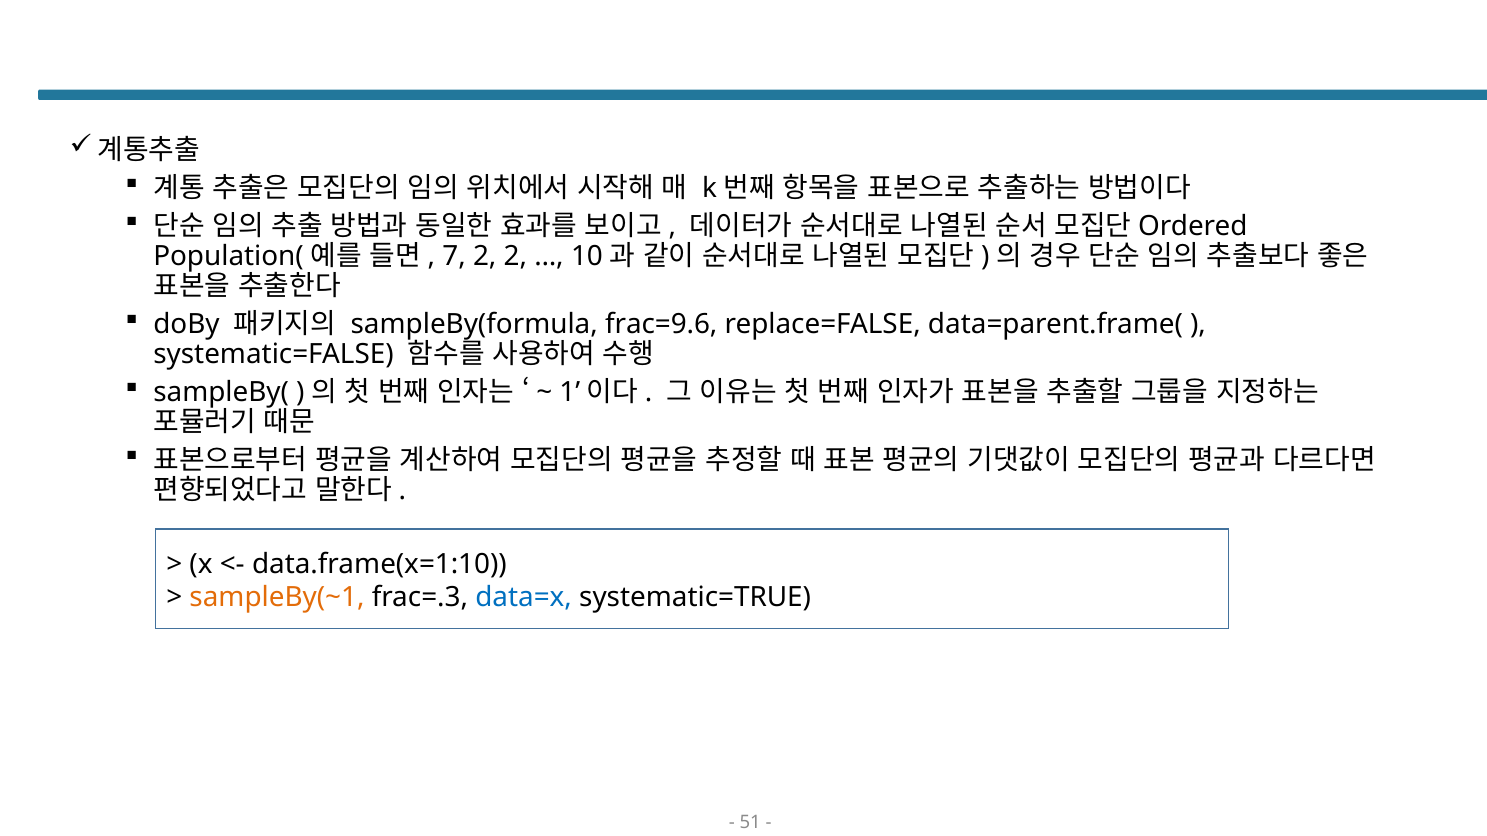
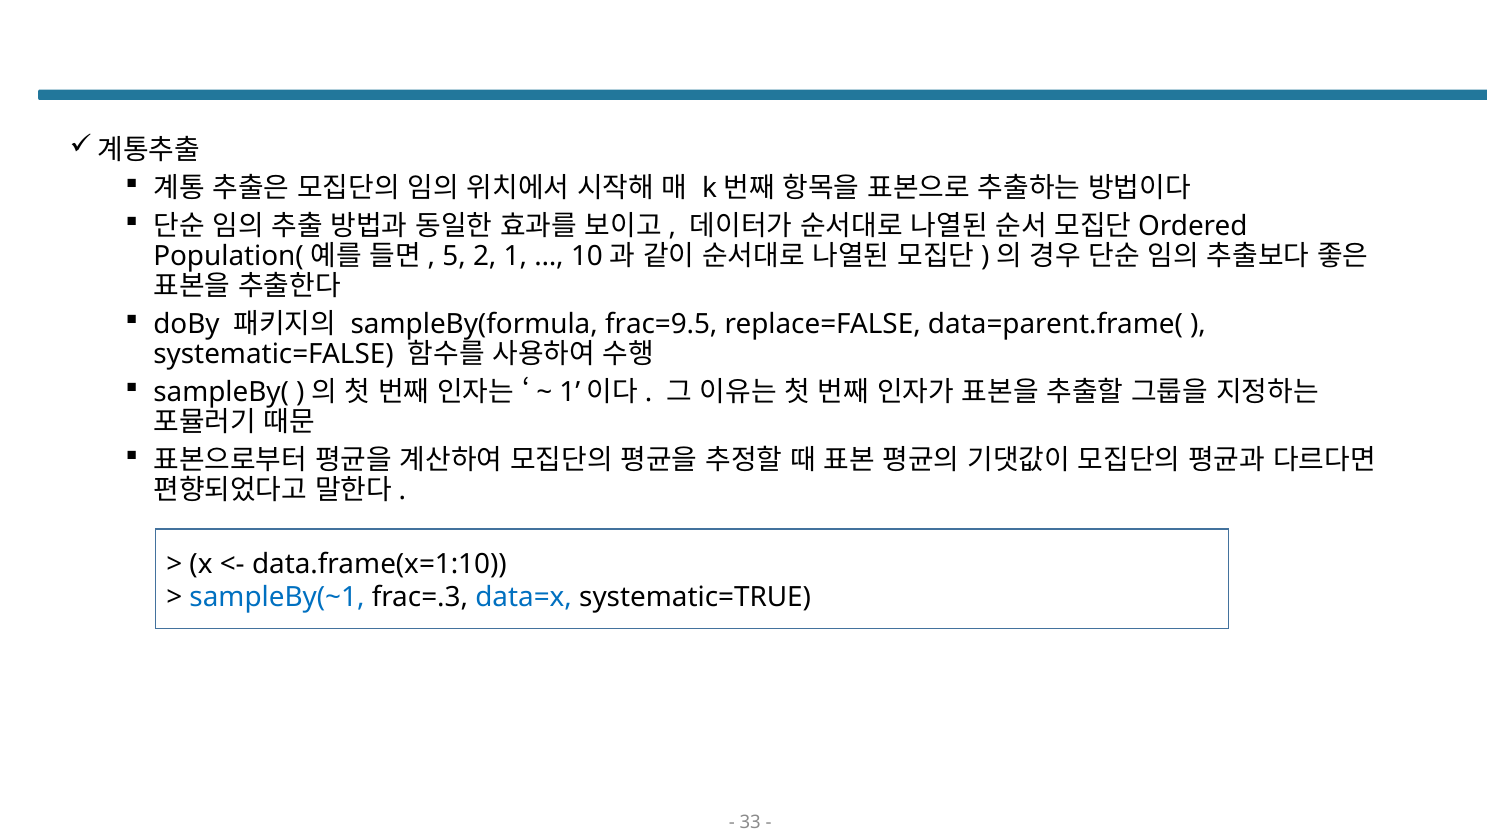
7: 7 -> 5
2 2: 2 -> 1
frac=9.6: frac=9.6 -> frac=9.5
sampleBy(~1 colour: orange -> blue
51: 51 -> 33
